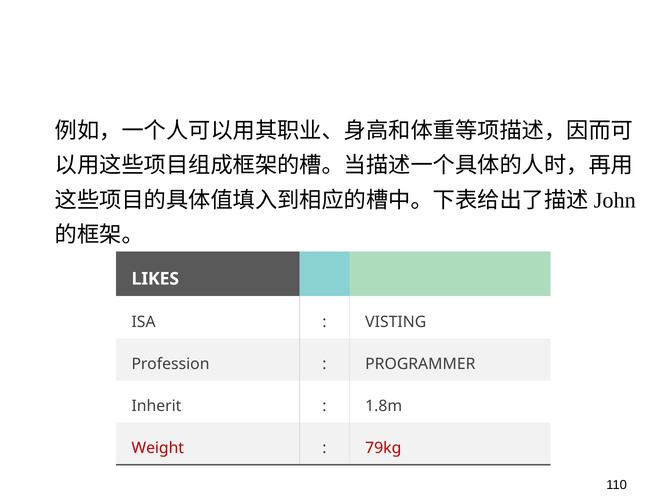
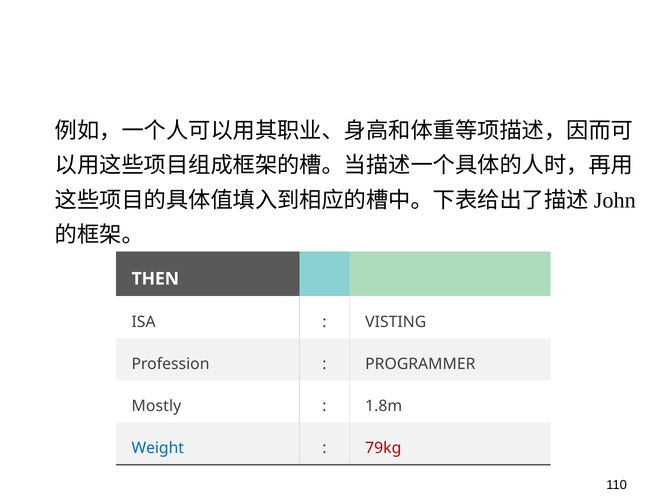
LIKES: LIKES -> THEN
Inherit: Inherit -> Mostly
Weight colour: red -> blue
